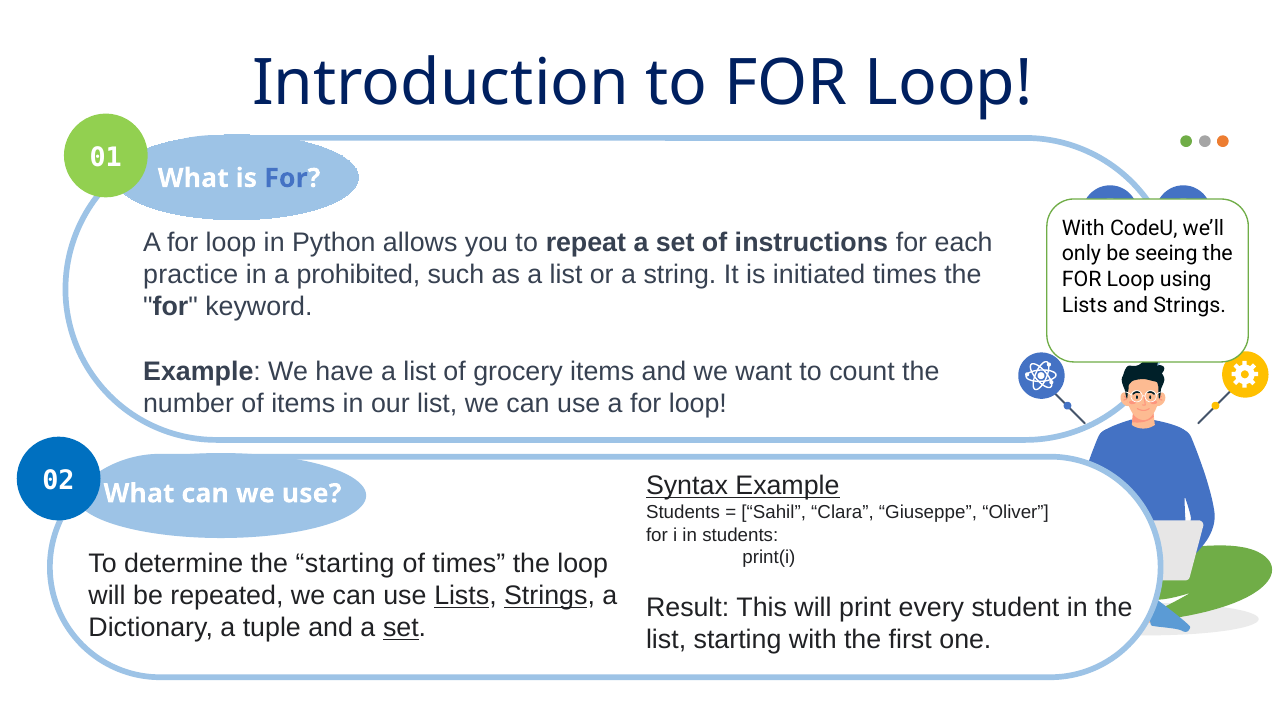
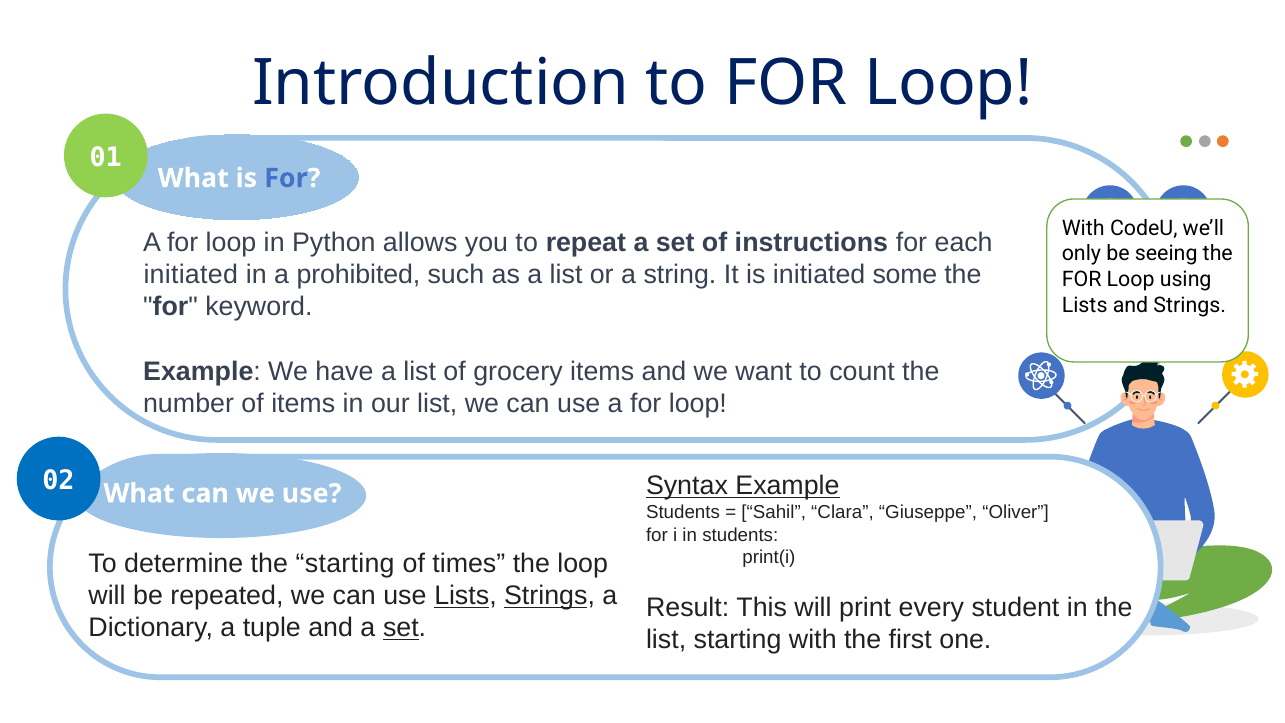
practice at (191, 275): practice -> initiated
initiated times: times -> some
